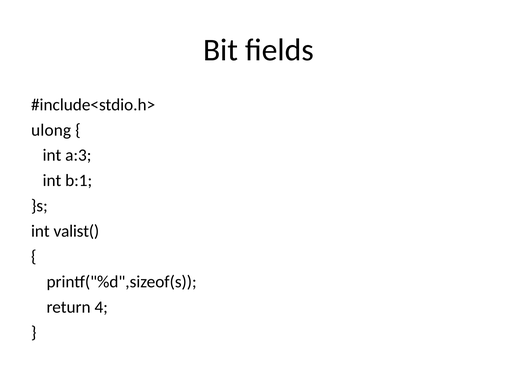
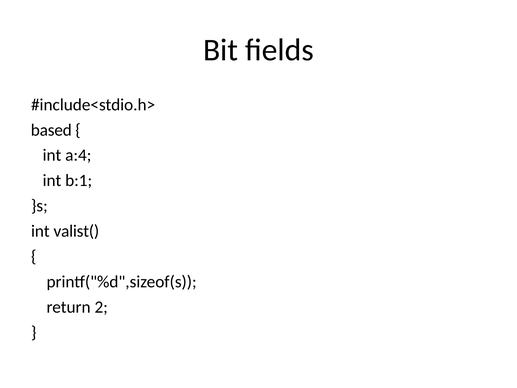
ulong: ulong -> based
a:3: a:3 -> a:4
4: 4 -> 2
